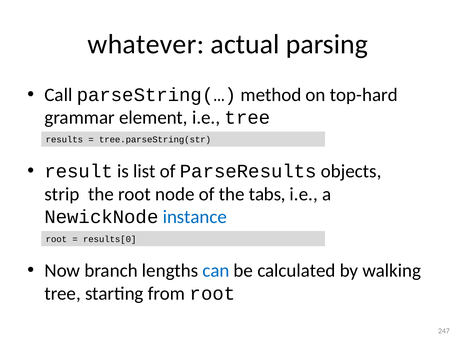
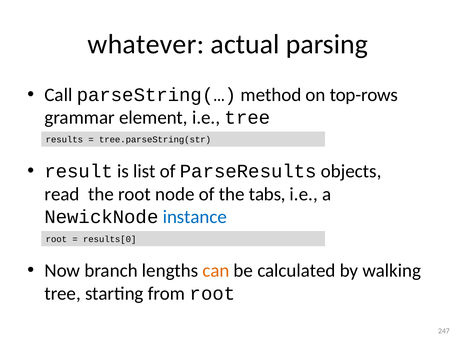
top-hard: top-hard -> top-rows
strip: strip -> read
can colour: blue -> orange
